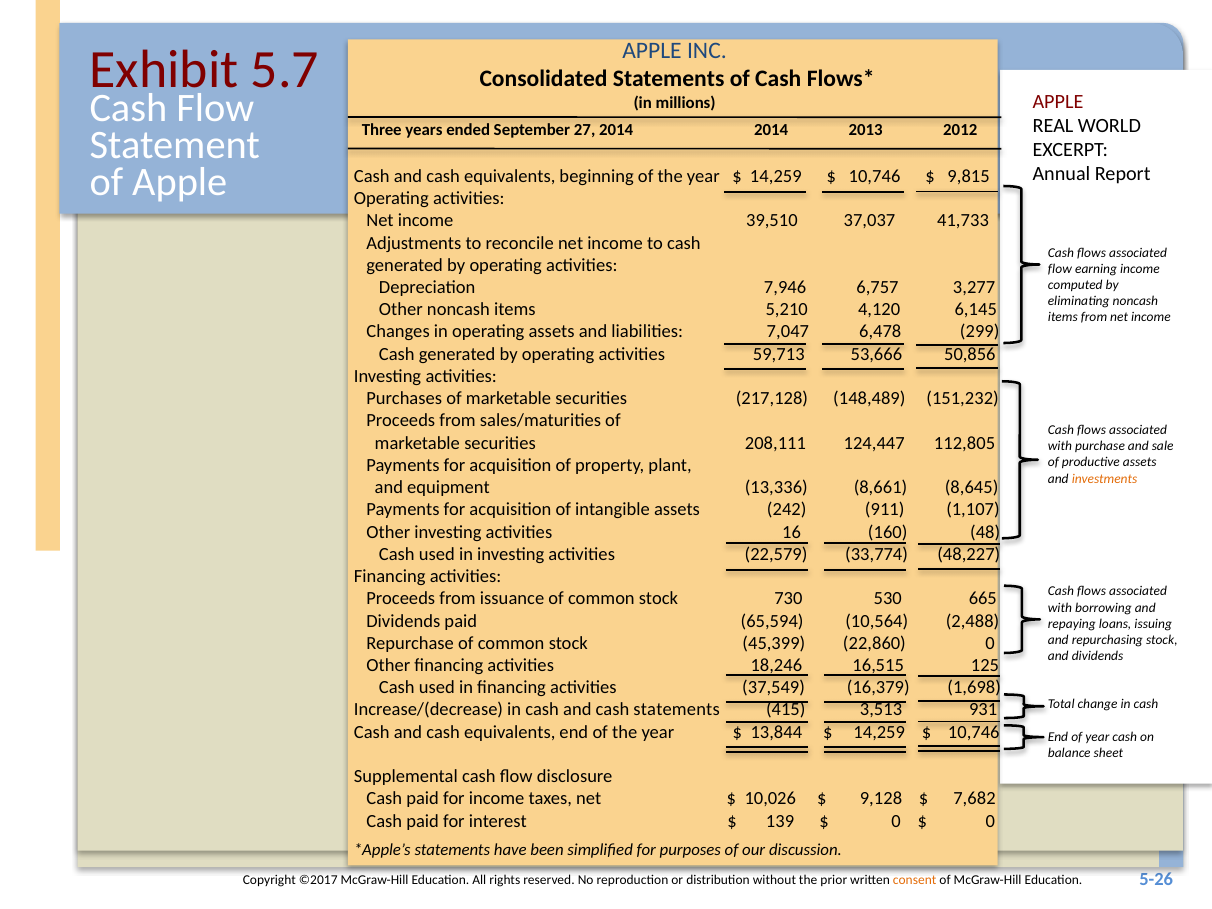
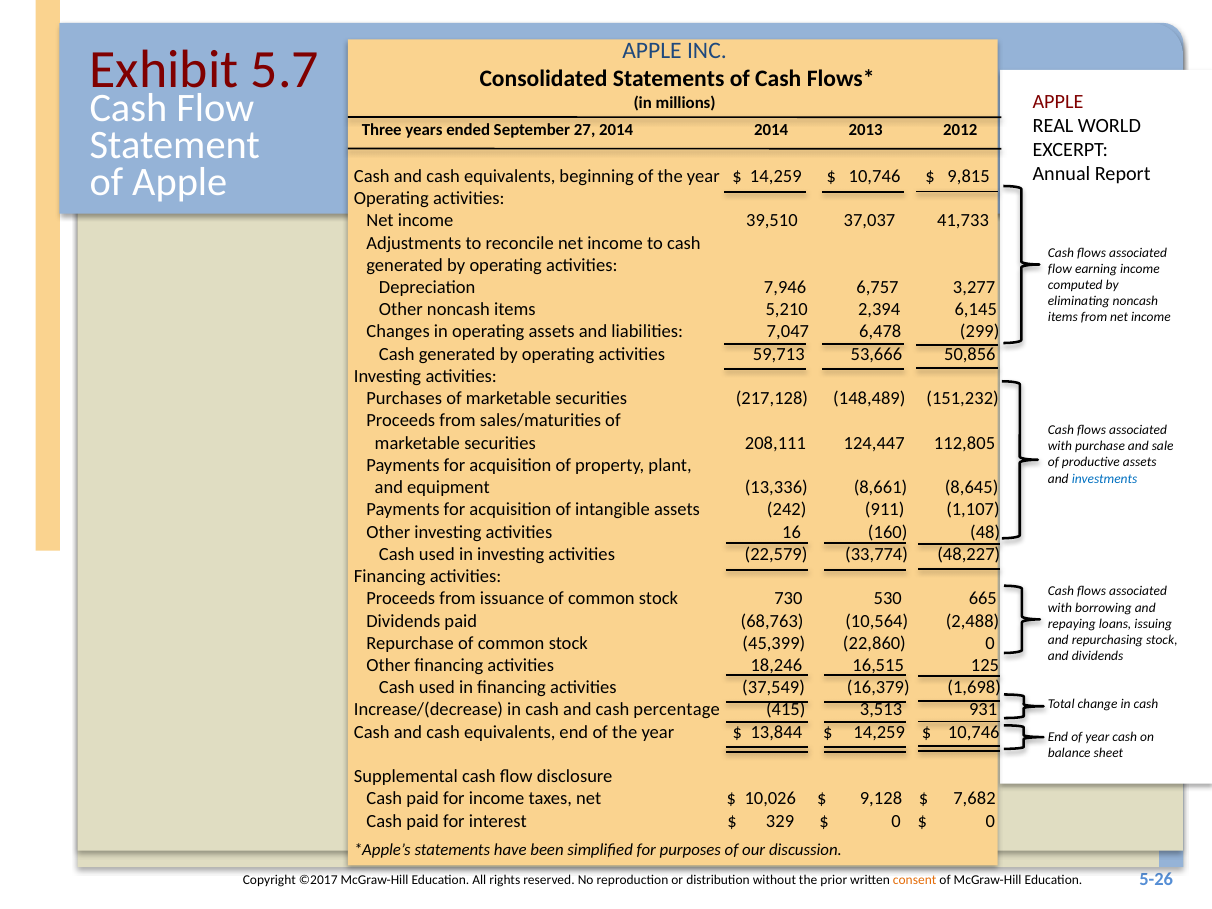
4,120: 4,120 -> 2,394
investments colour: orange -> blue
65,594: 65,594 -> 68,763
cash statements: statements -> percentage
139: 139 -> 329
